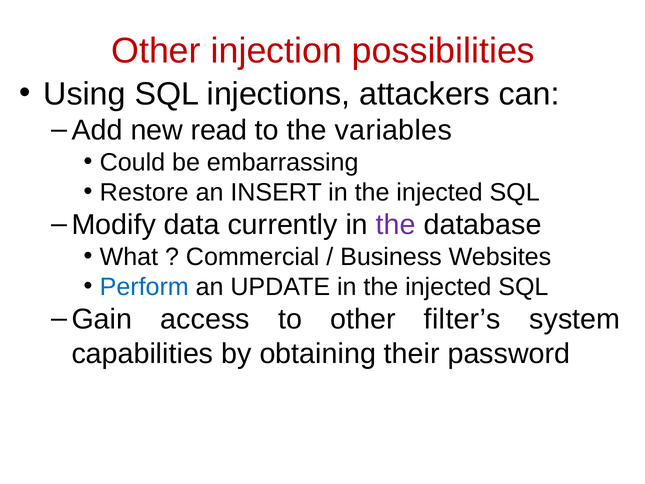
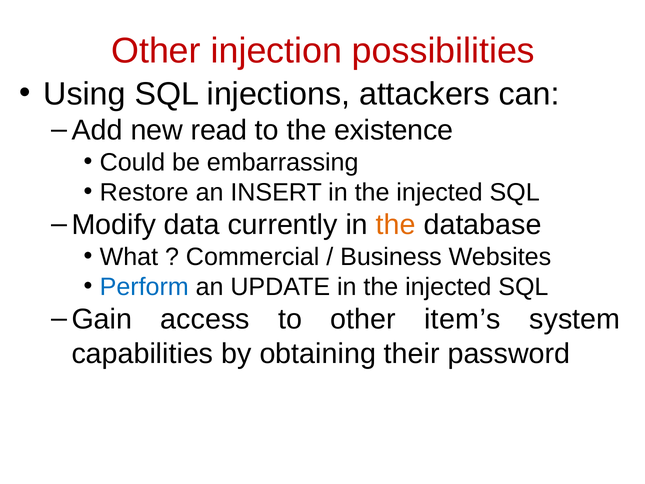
variables: variables -> existence
the at (396, 225) colour: purple -> orange
filter’s: filter’s -> item’s
